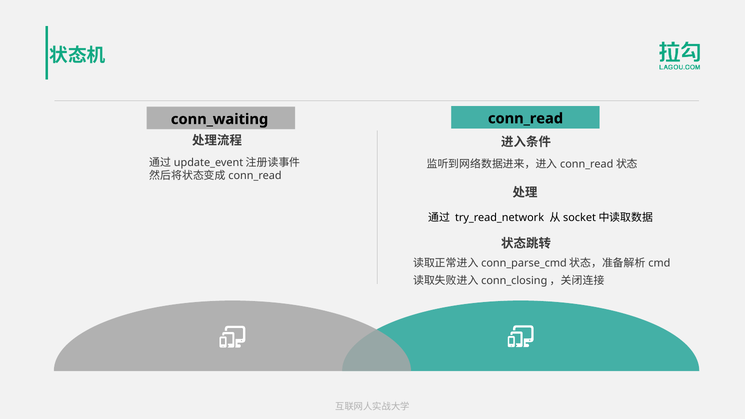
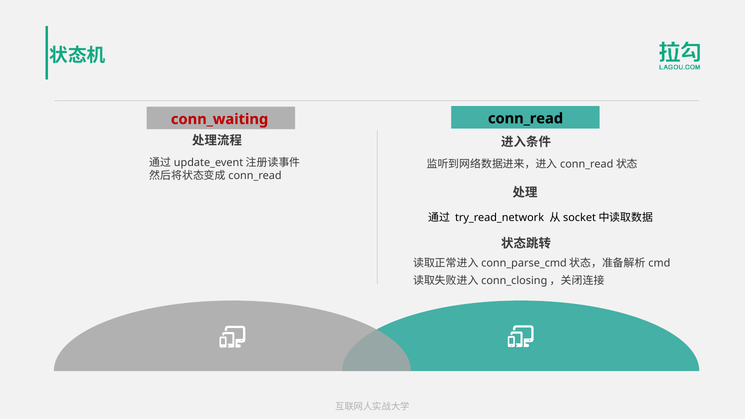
conn_waiting colour: black -> red
